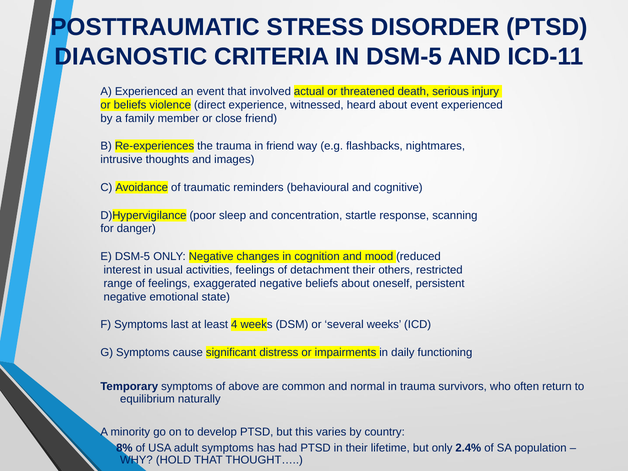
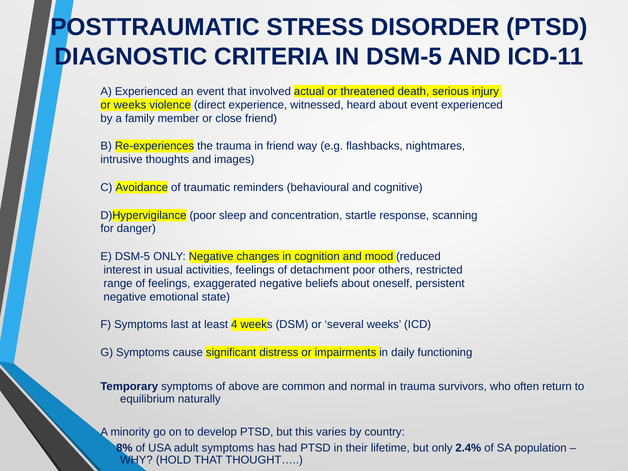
or beliefs: beliefs -> weeks
detachment their: their -> poor
